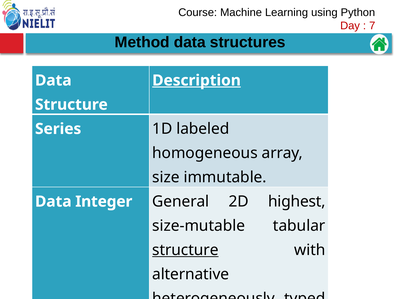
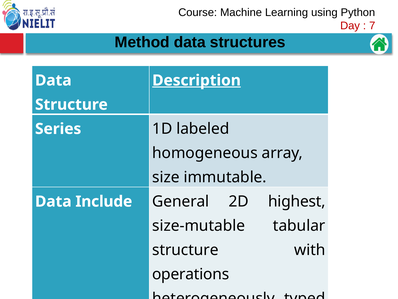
Integer: Integer -> Include
structure at (185, 250) underline: present -> none
alternative: alternative -> operations
